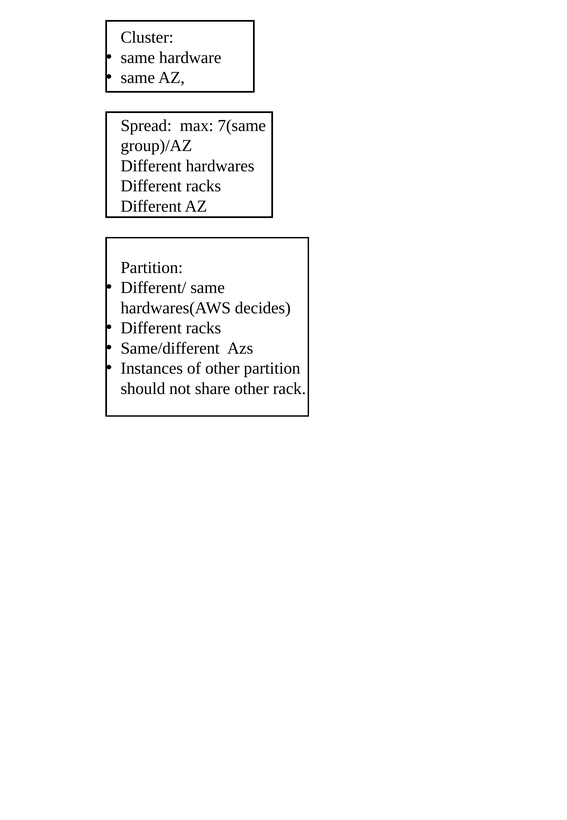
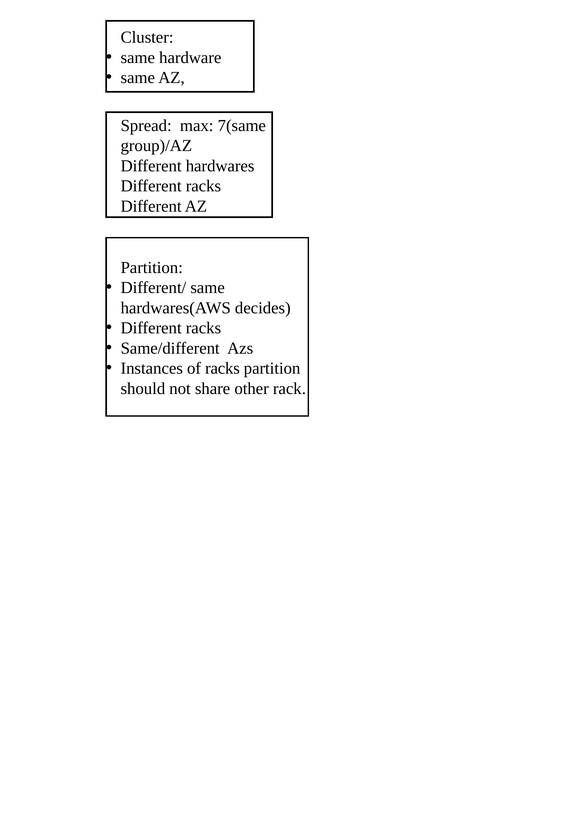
of other: other -> racks
